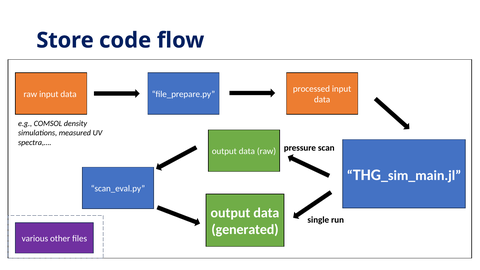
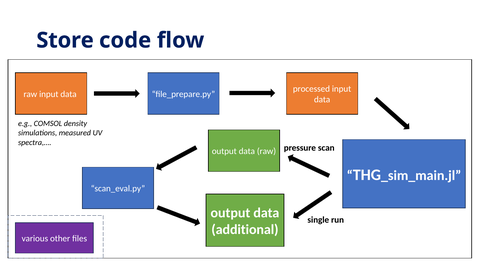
generated: generated -> additional
